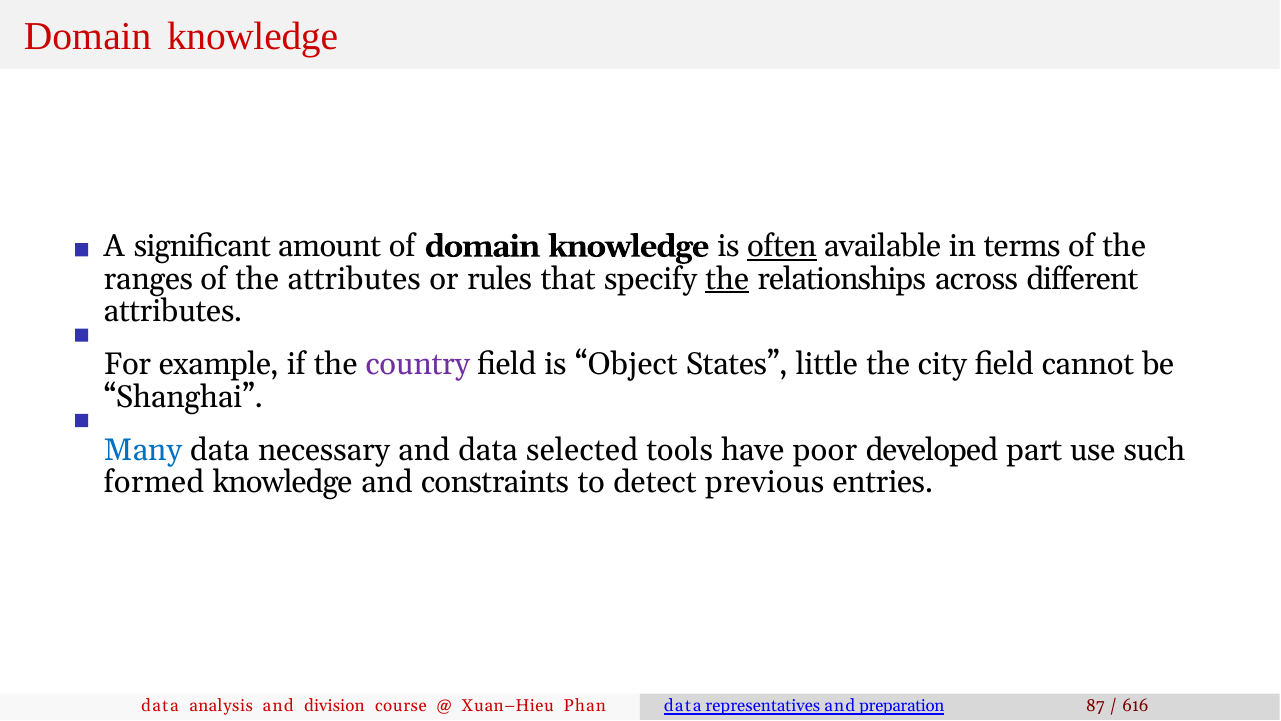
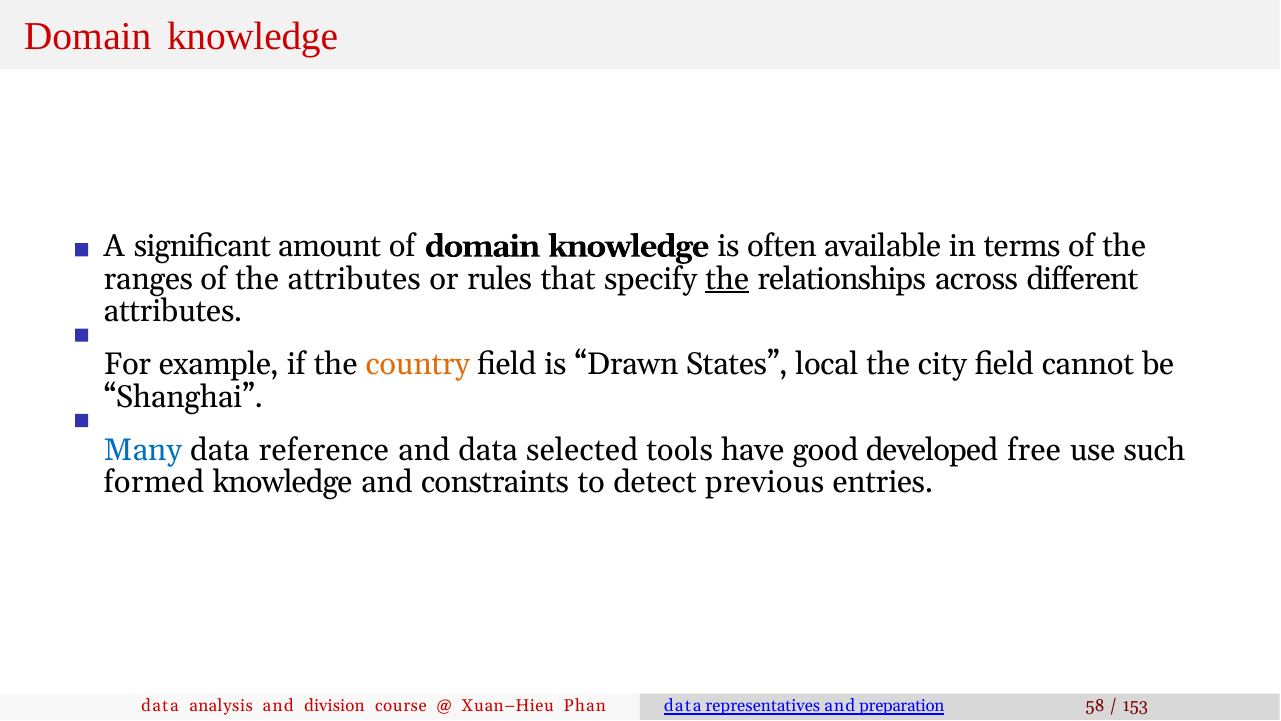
often underline: present -> none
country colour: purple -> orange
Object: Object -> Drawn
little: little -> local
necessary: necessary -> reference
poor: poor -> good
part: part -> free
87: 87 -> 58
616: 616 -> 153
